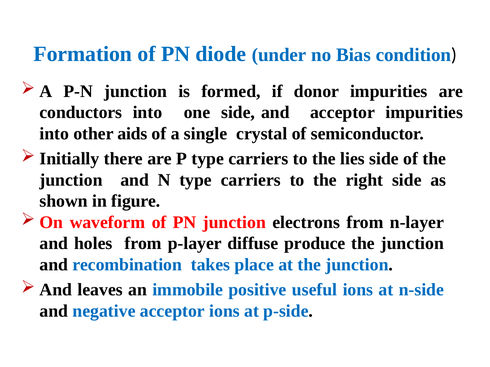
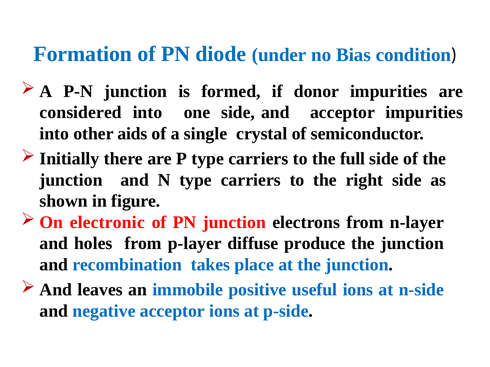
conductors: conductors -> considered
lies: lies -> full
waveform: waveform -> electronic
